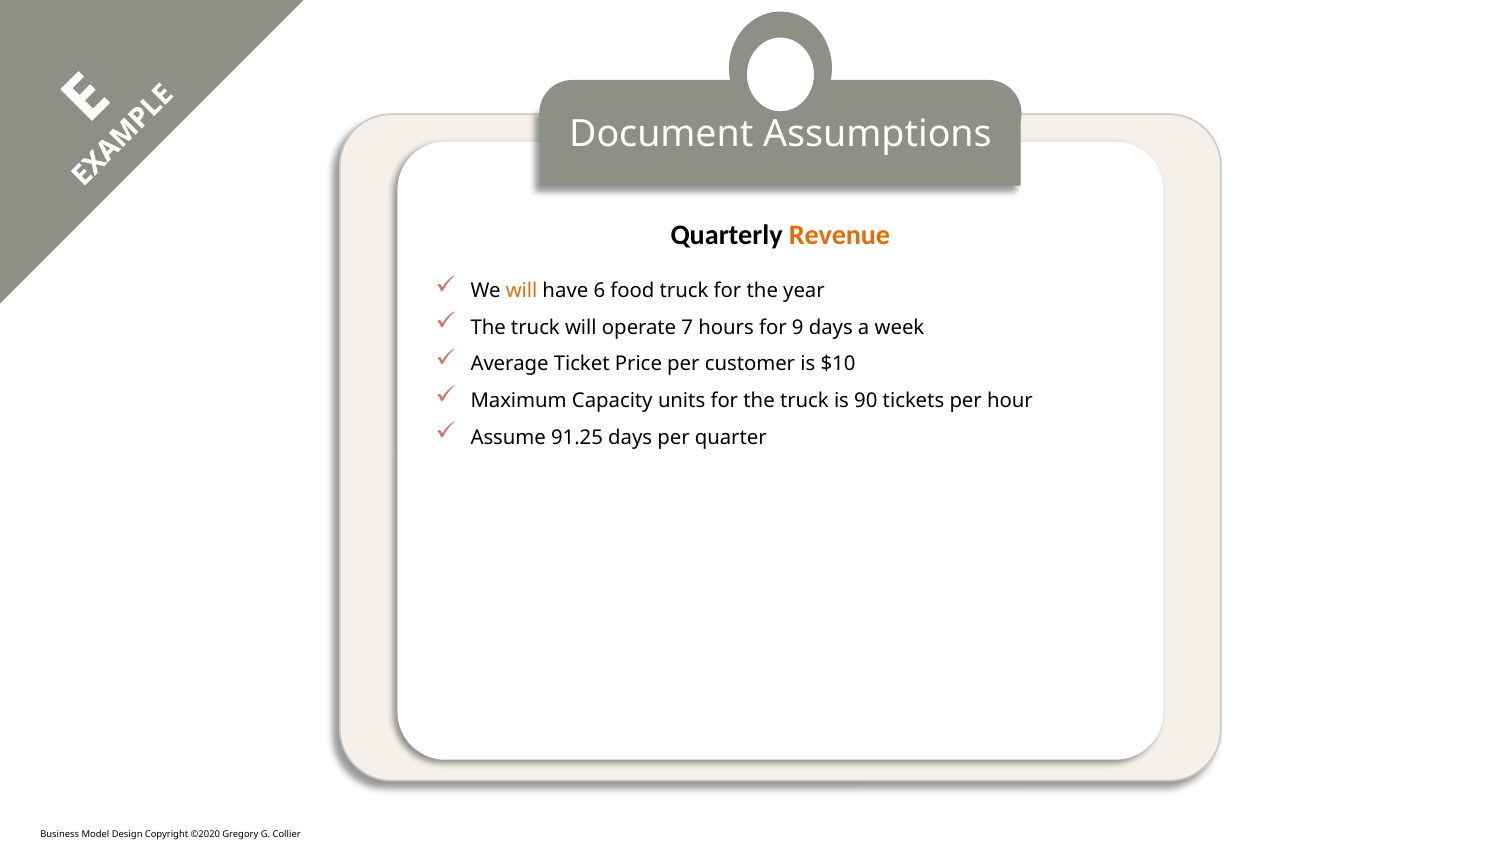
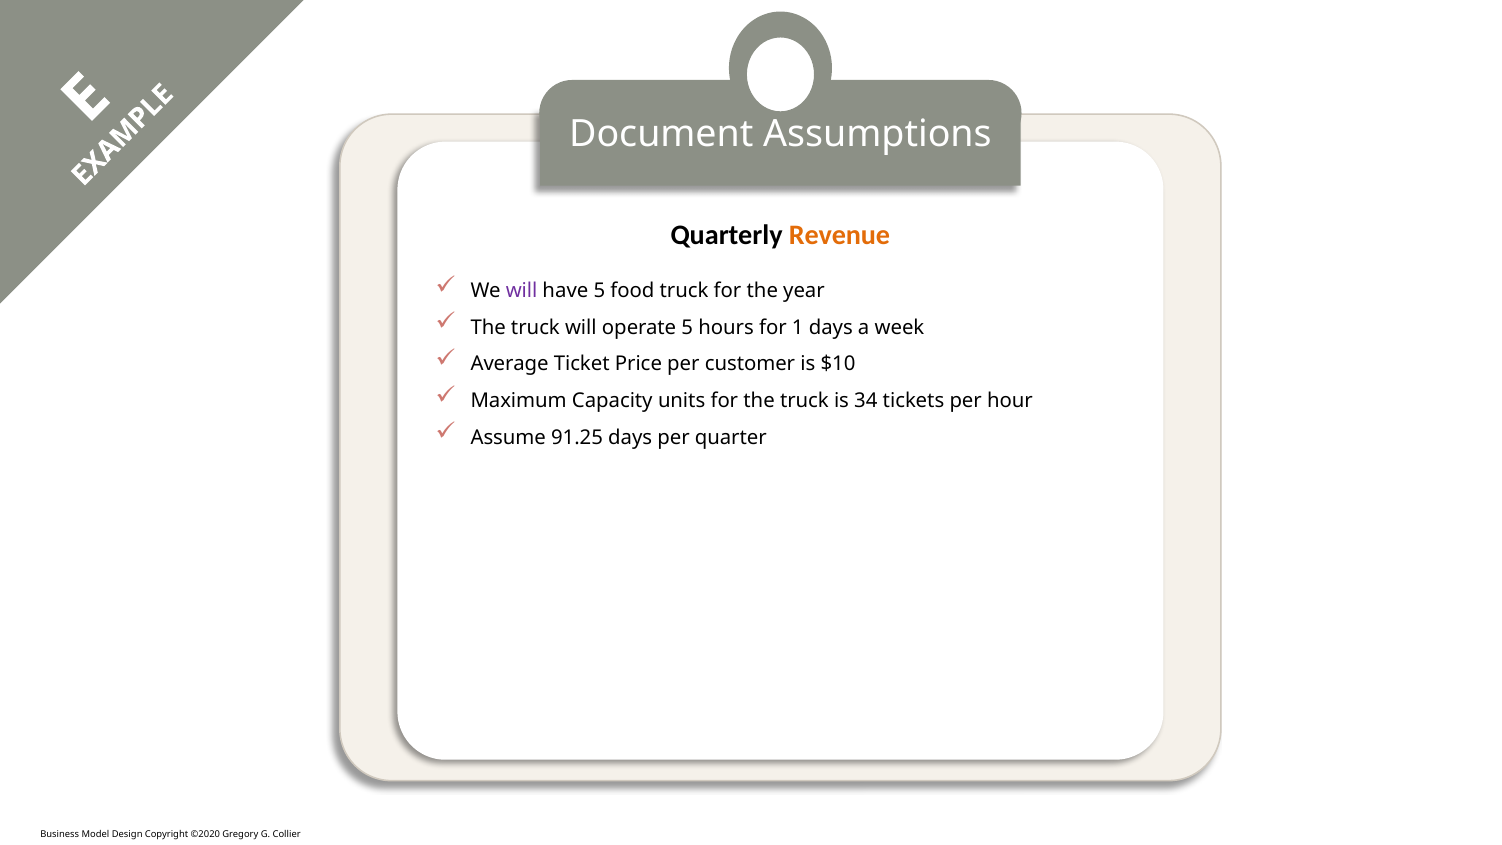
will at (522, 291) colour: orange -> purple
have 6: 6 -> 5
operate 7: 7 -> 5
9: 9 -> 1
90: 90 -> 34
